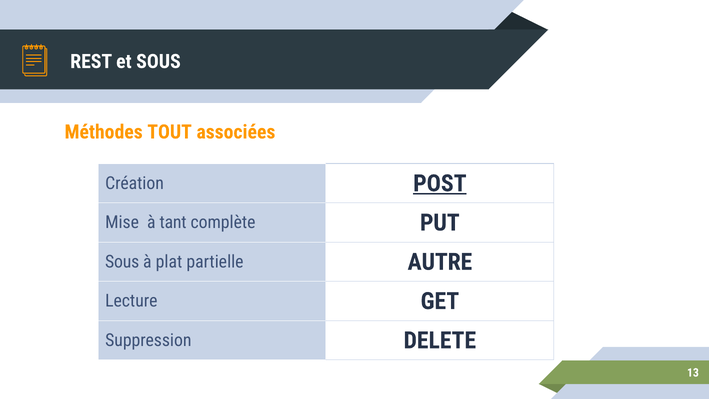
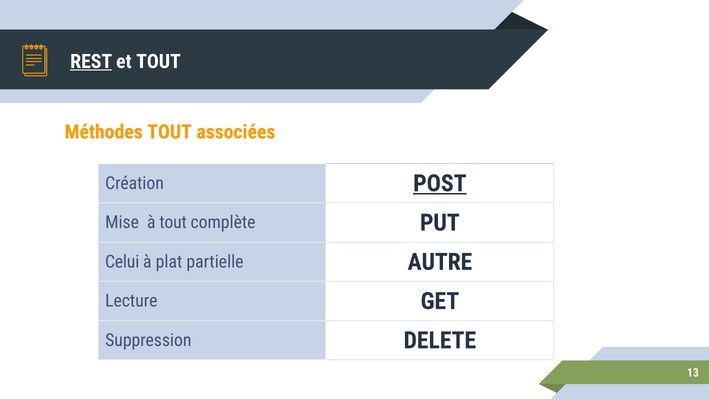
REST underline: none -> present
et SOUS: SOUS -> TOUT
à tant: tant -> tout
Sous at (122, 262): Sous -> Celui
